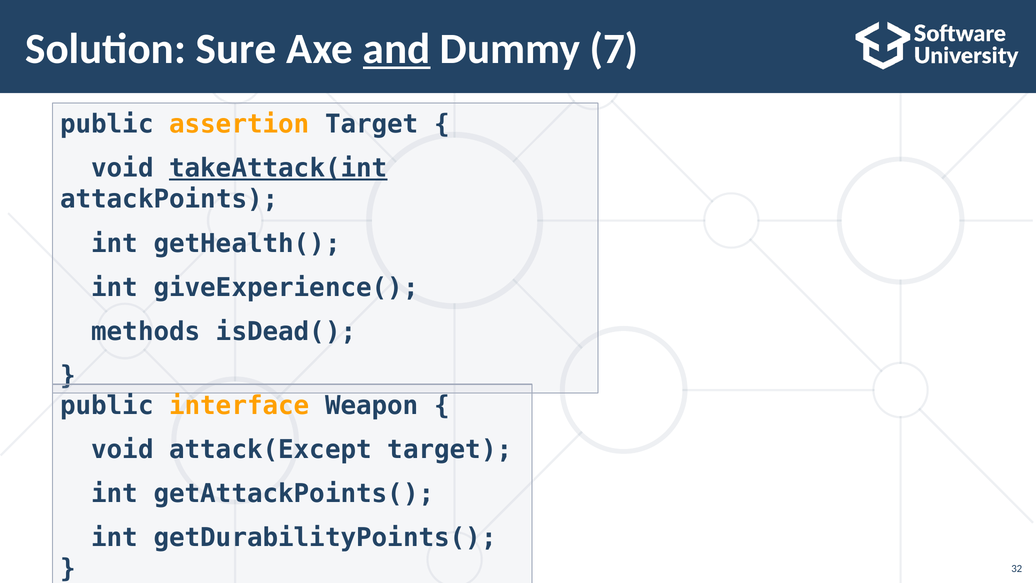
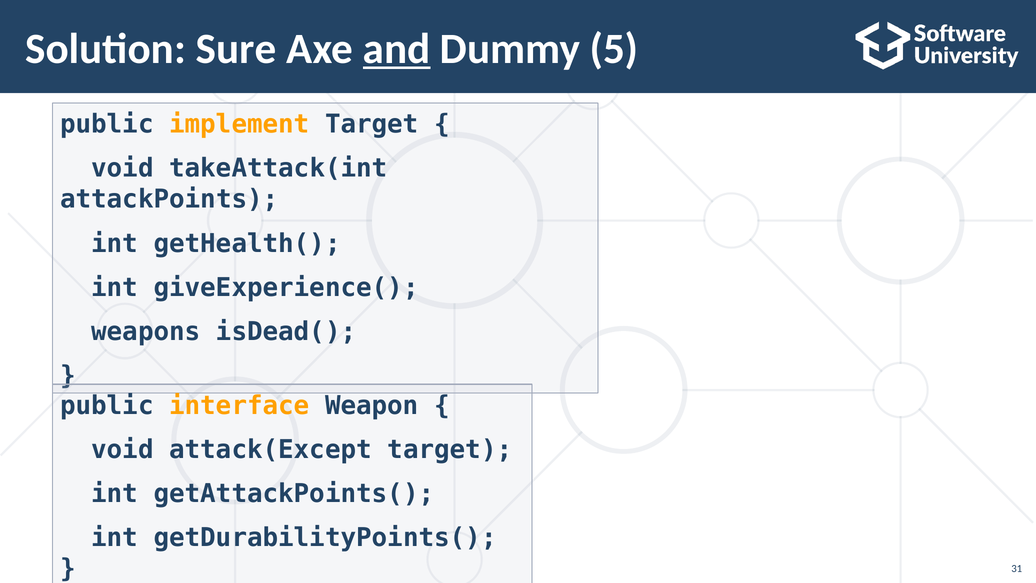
7: 7 -> 5
assertion: assertion -> implement
takeAttack(int underline: present -> none
methods: methods -> weapons
32: 32 -> 31
